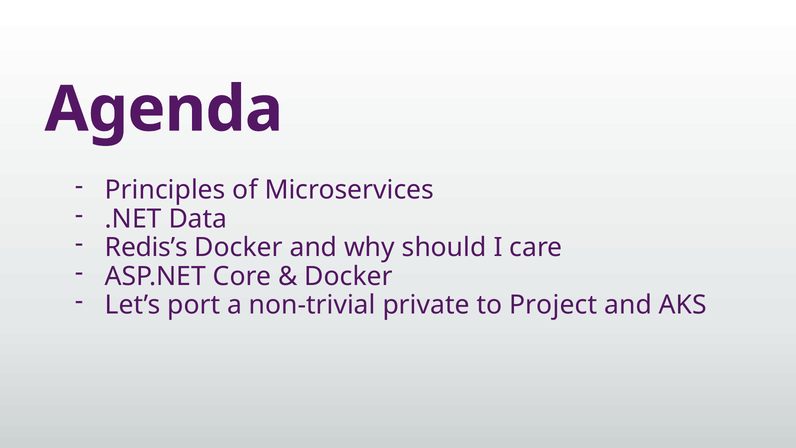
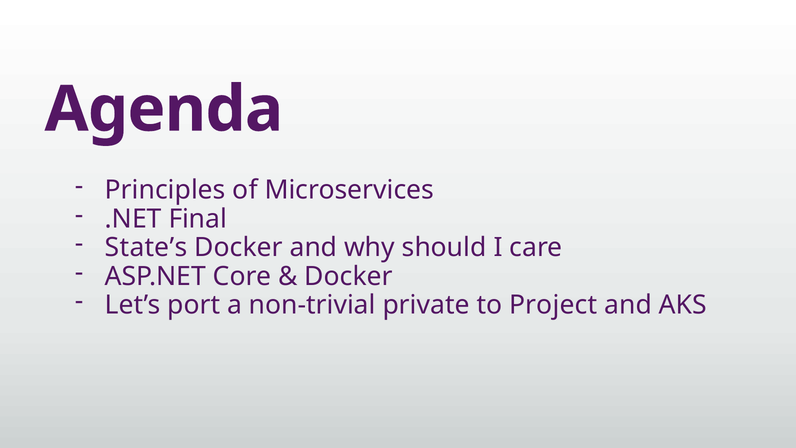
Data: Data -> Final
Redis’s: Redis’s -> State’s
